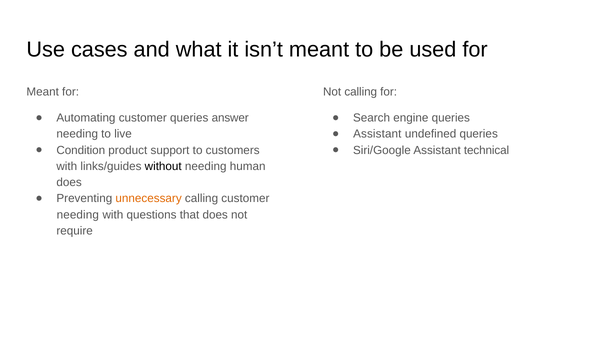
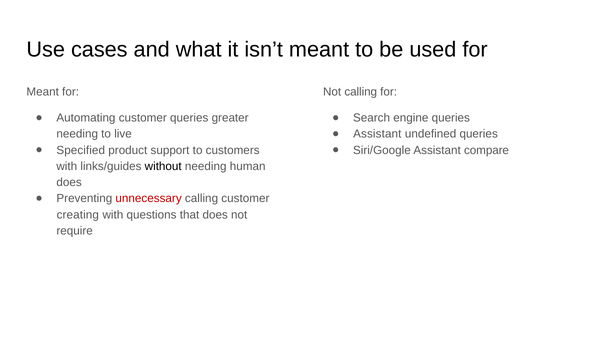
answer: answer -> greater
Condition: Condition -> Specified
technical: technical -> compare
unnecessary colour: orange -> red
needing at (78, 214): needing -> creating
